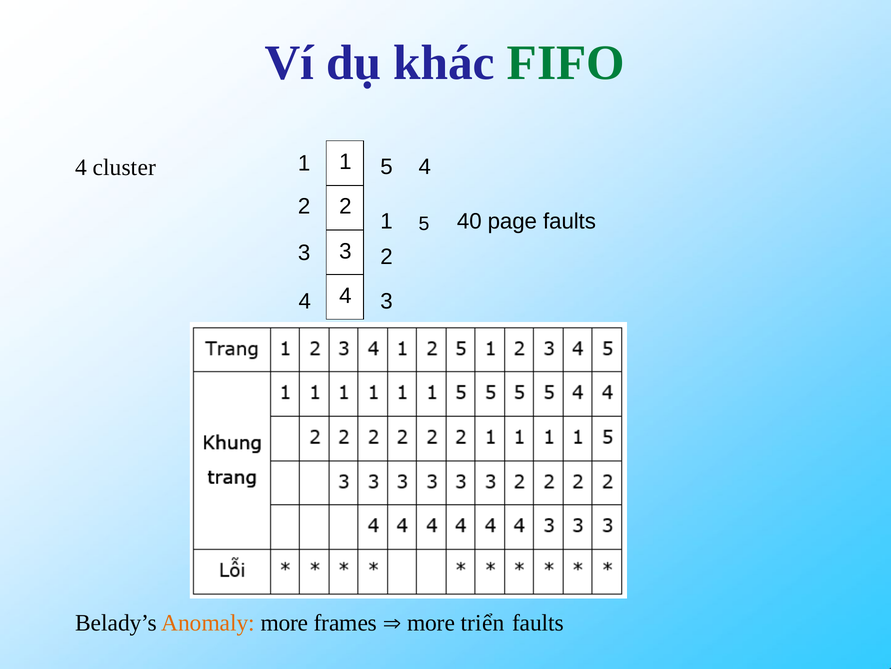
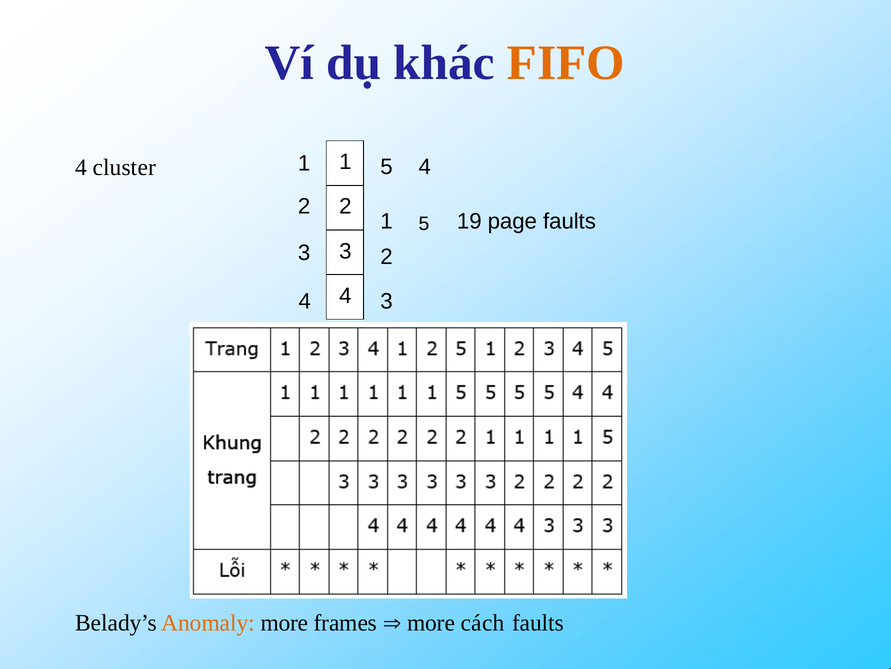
FIFO colour: green -> orange
40: 40 -> 19
triển: triển -> cách
